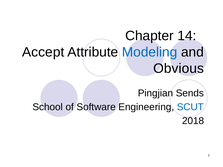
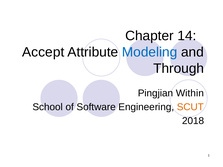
Obvious: Obvious -> Through
Sends: Sends -> Within
SCUT colour: blue -> orange
